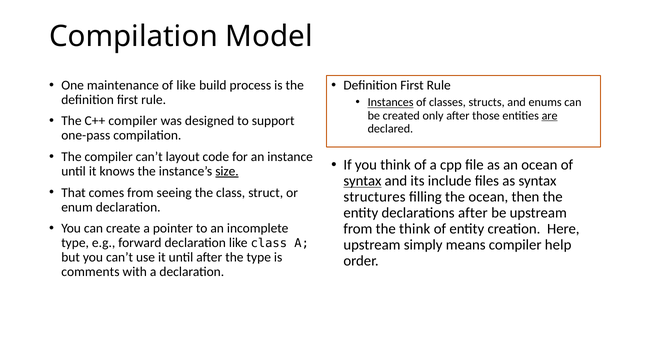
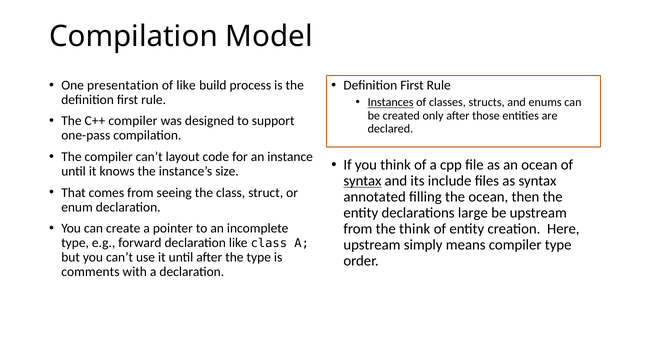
maintenance: maintenance -> presentation
are underline: present -> none
size underline: present -> none
structures: structures -> annotated
declarations after: after -> large
compiler help: help -> type
